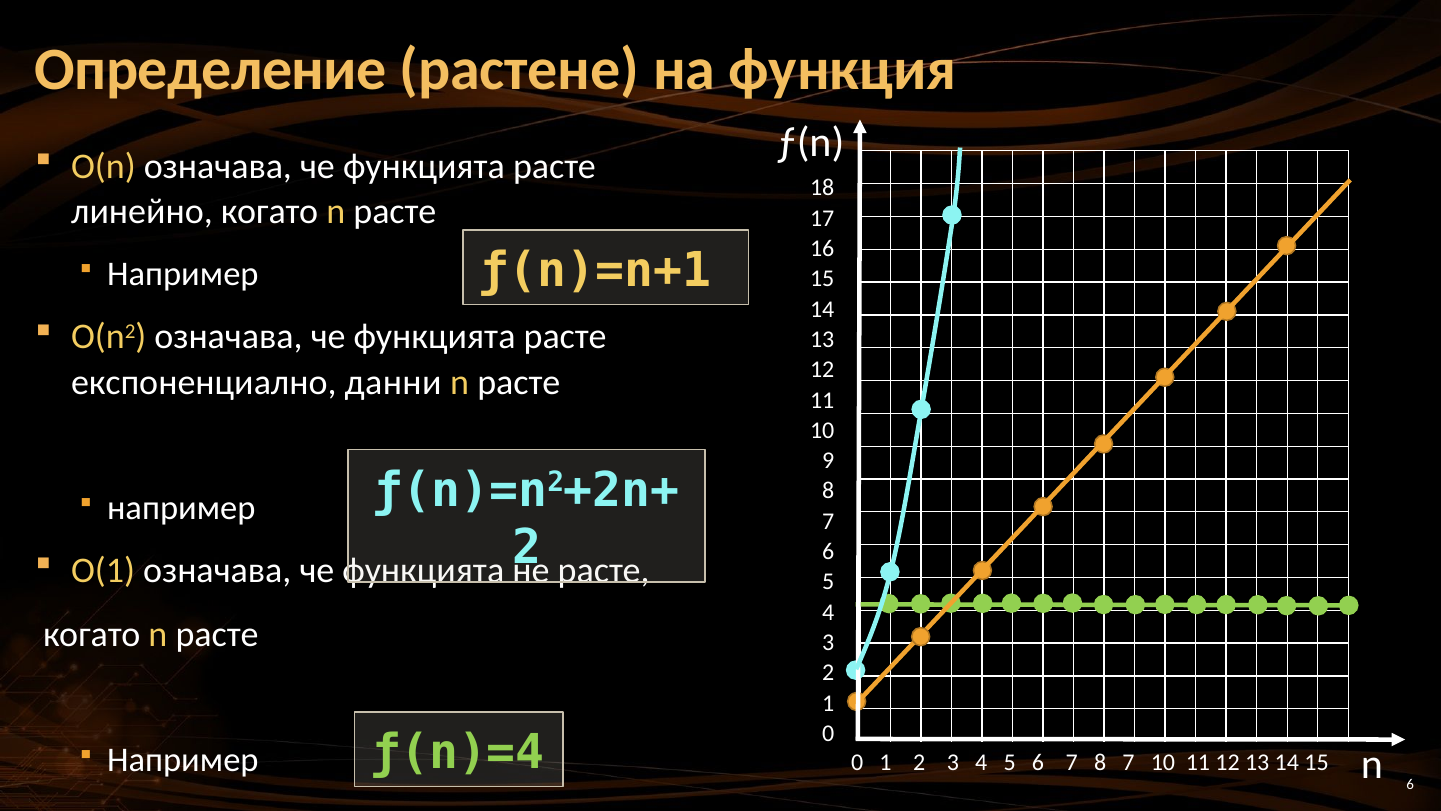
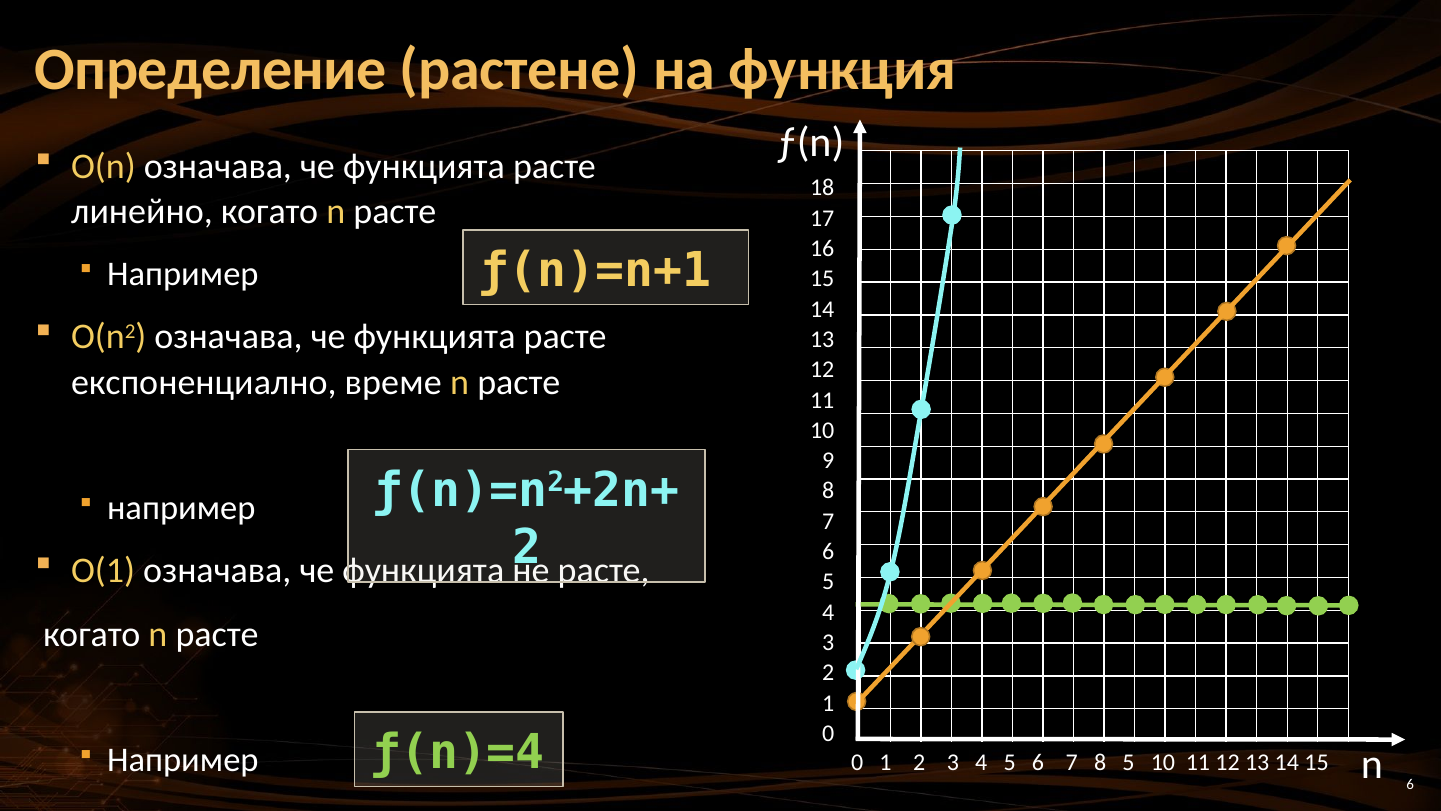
данни: данни -> време
7 8 7: 7 -> 5
